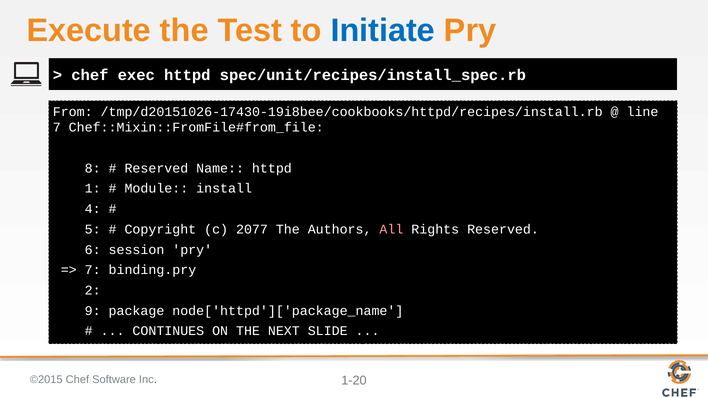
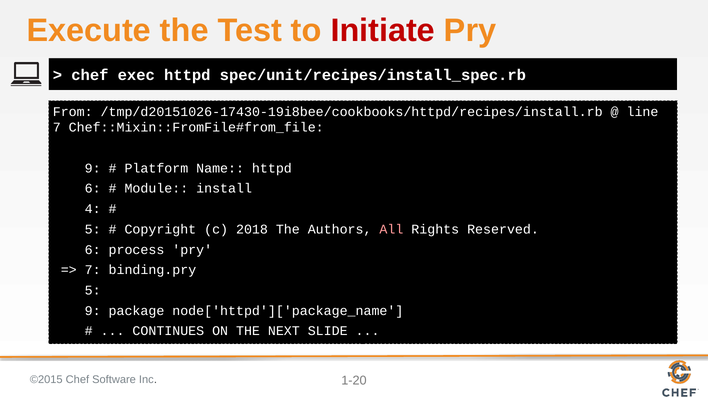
Initiate colour: blue -> red
8 at (93, 168): 8 -> 9
Reserved at (156, 168): Reserved -> Platform
1 at (93, 189): 1 -> 6
2077: 2077 -> 2018
session: session -> process
2 at (93, 290): 2 -> 5
